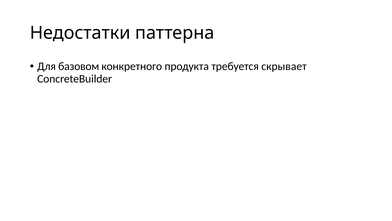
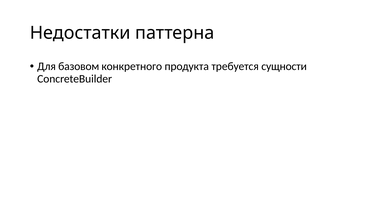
скрывает: скрывает -> сущности
